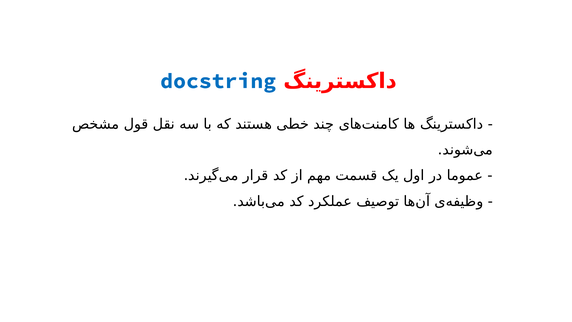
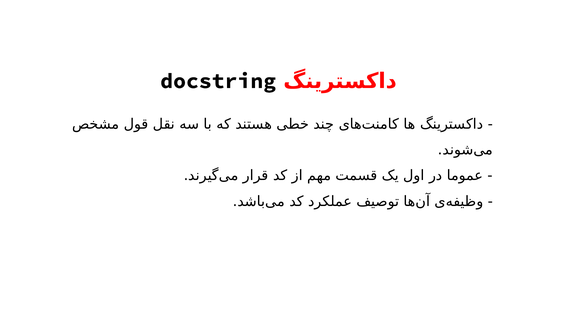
docstring colour: blue -> black
